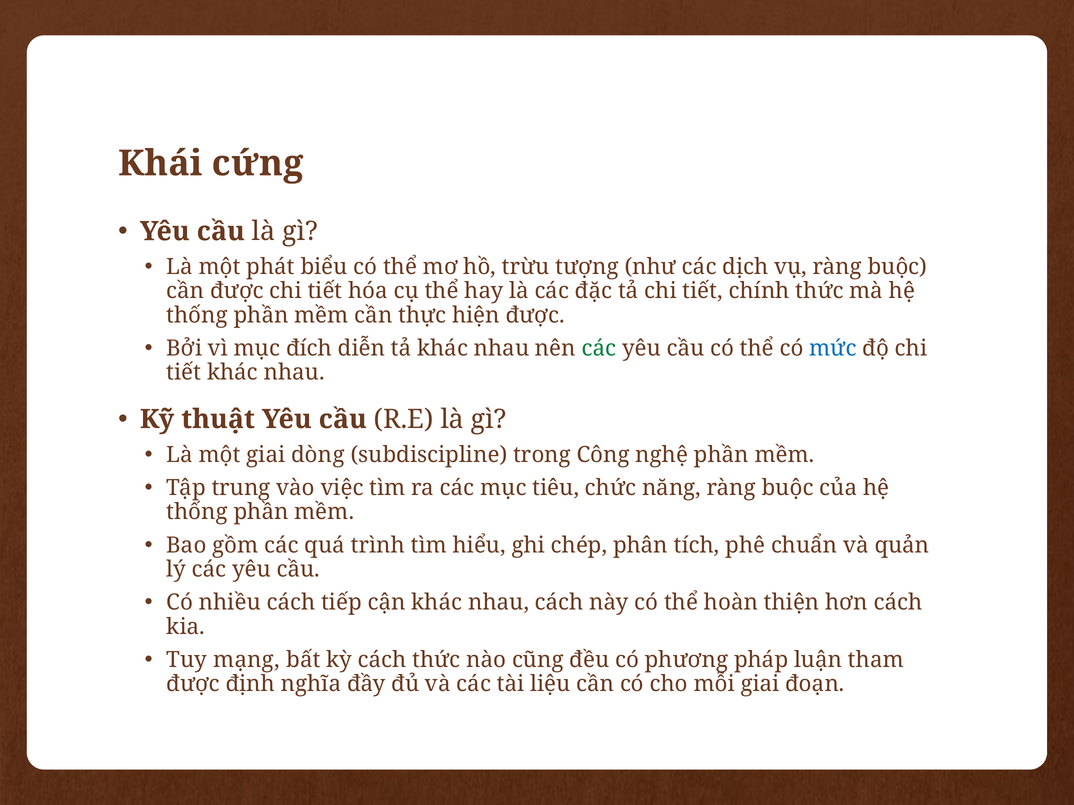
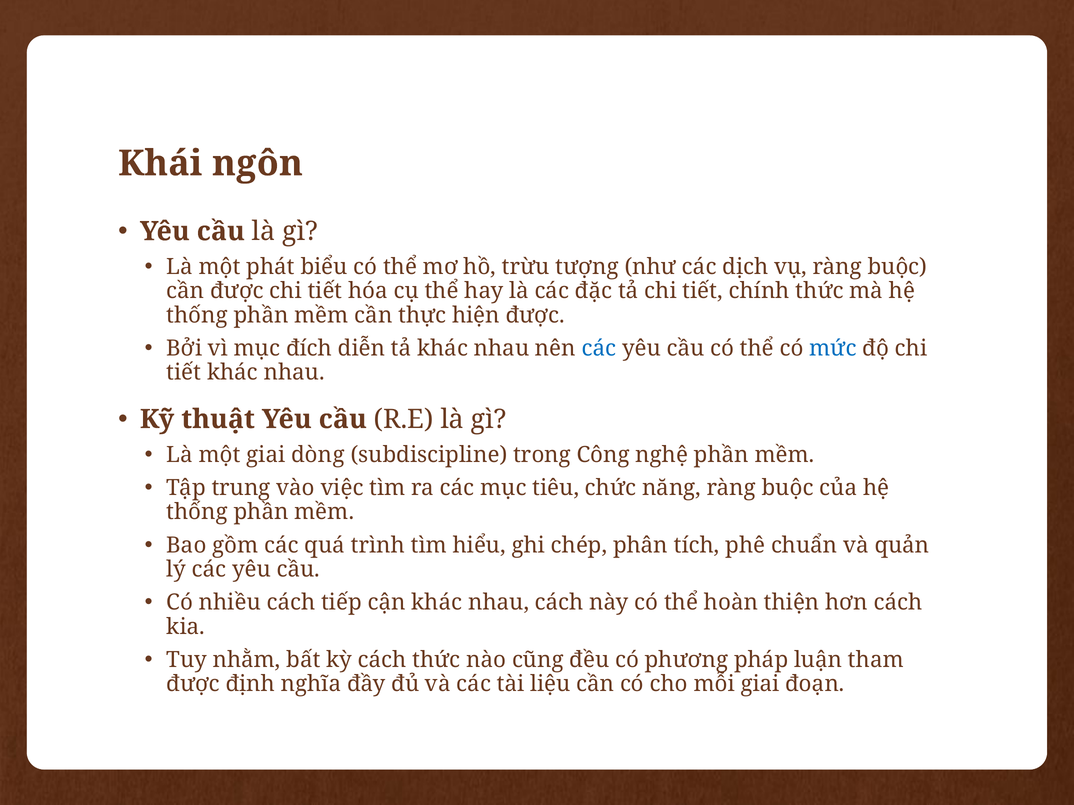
cứng: cứng -> ngôn
các at (599, 349) colour: green -> blue
mạng: mạng -> nhằm
